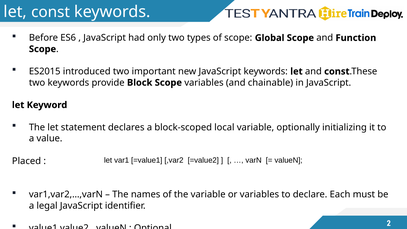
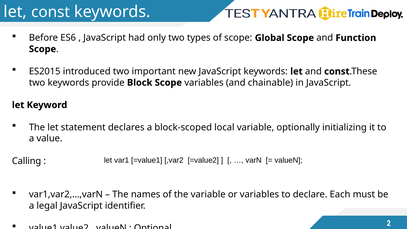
Placed: Placed -> Calling
